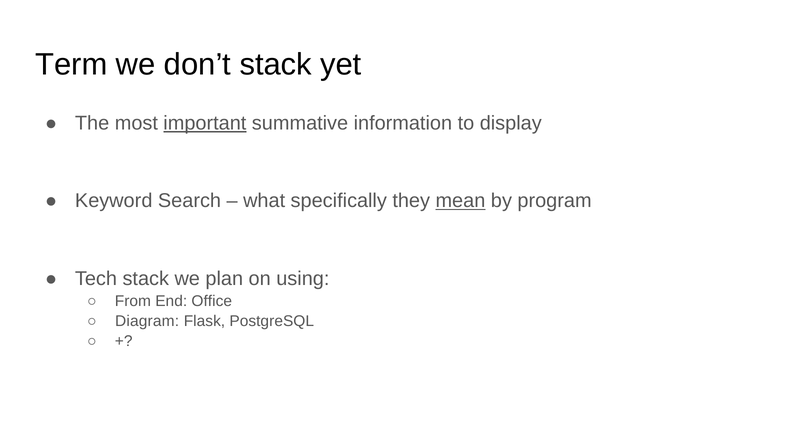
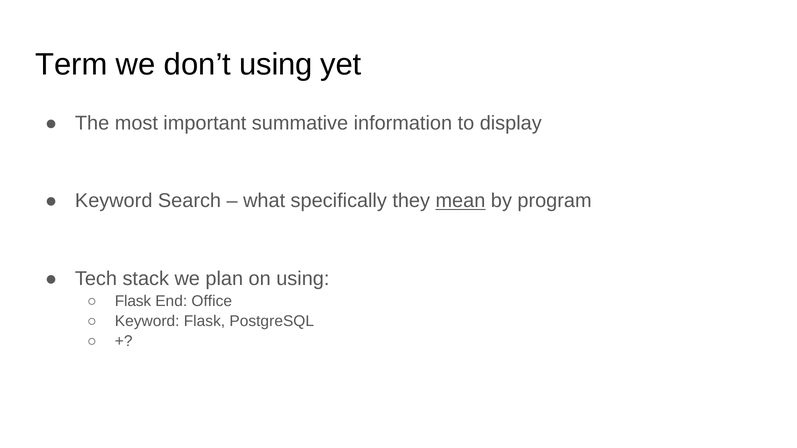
don’t stack: stack -> using
important underline: present -> none
From at (133, 301): From -> Flask
Diagram at (147, 321): Diagram -> Keyword
